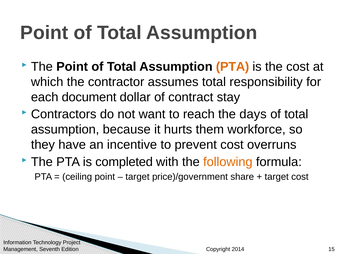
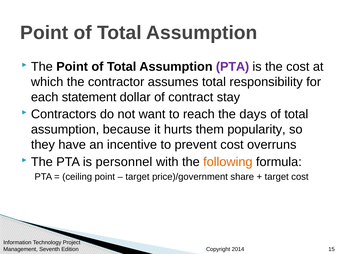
PTA at (233, 67) colour: orange -> purple
document: document -> statement
workforce: workforce -> popularity
completed: completed -> personnel
